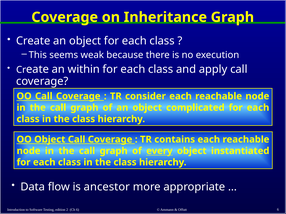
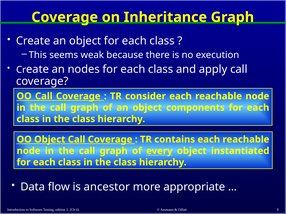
within: within -> nodes
complicated: complicated -> components
